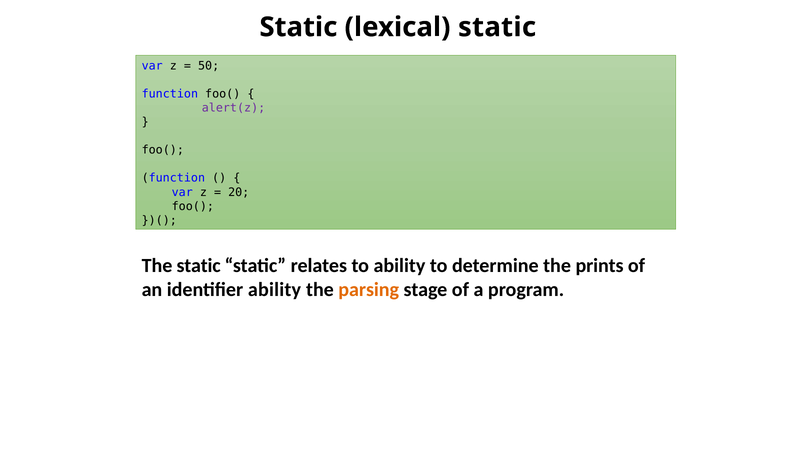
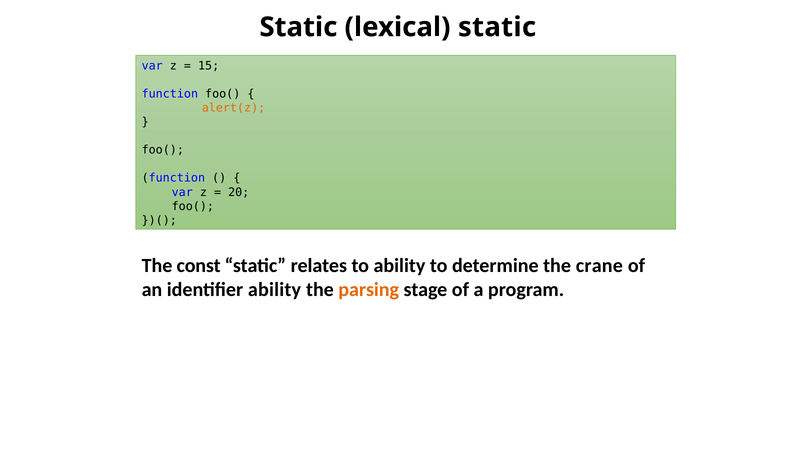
50: 50 -> 15
alert(z colour: purple -> orange
The static: static -> const
prints: prints -> crane
